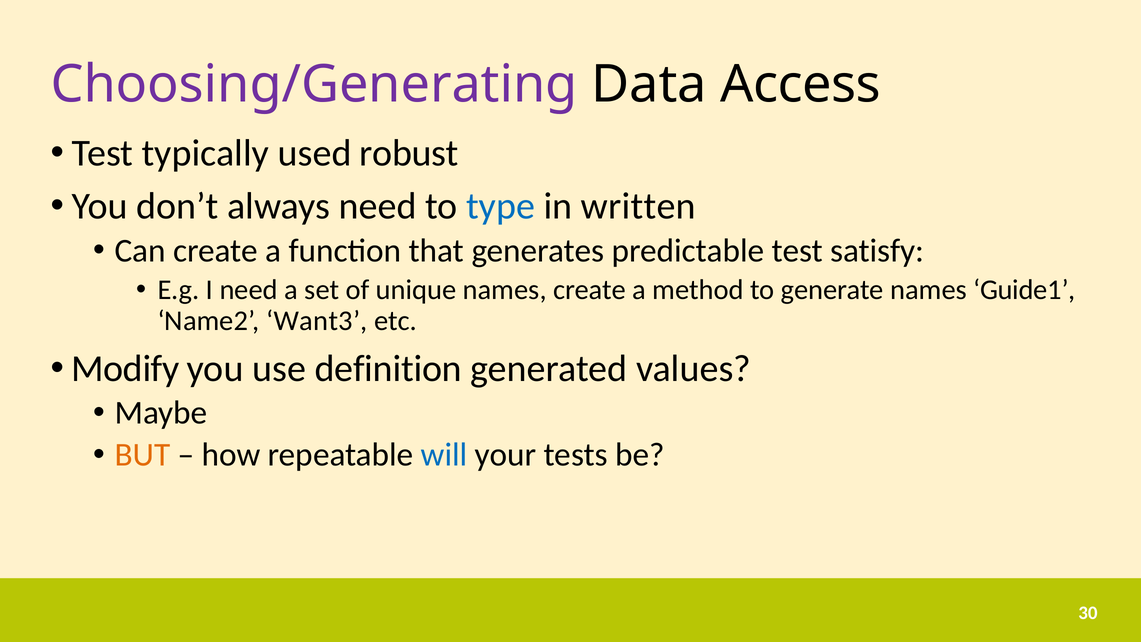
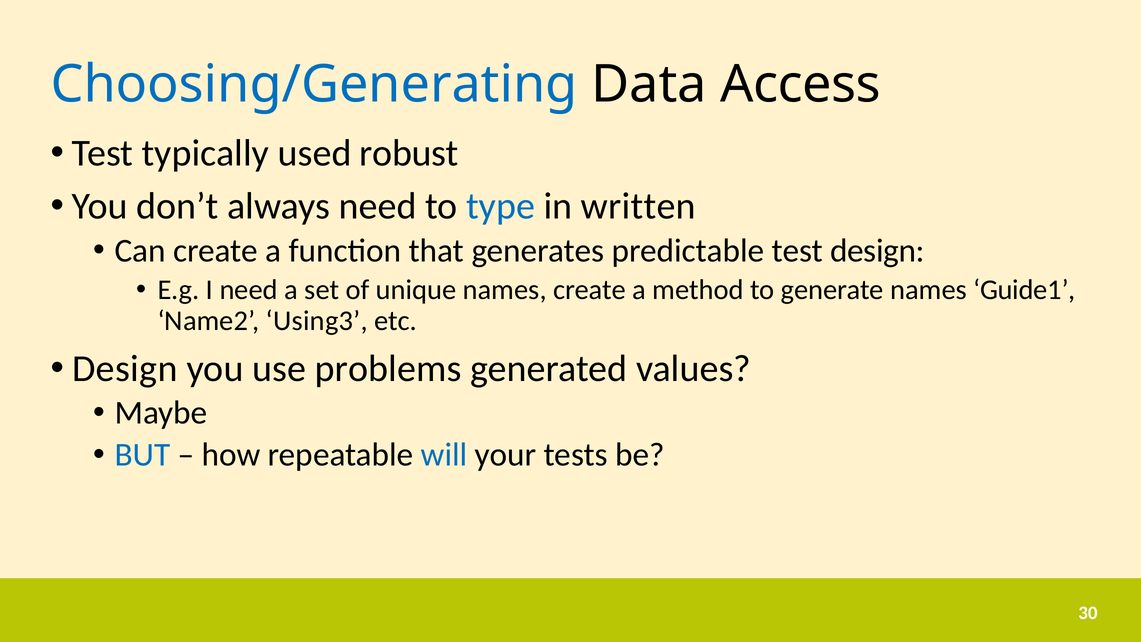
Choosing/Generating colour: purple -> blue
test satisfy: satisfy -> design
Want3: Want3 -> Using3
Modify at (125, 368): Modify -> Design
definition: definition -> problems
BUT colour: orange -> blue
